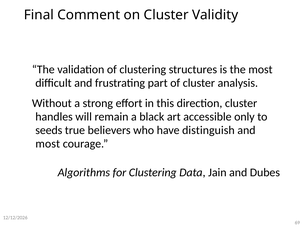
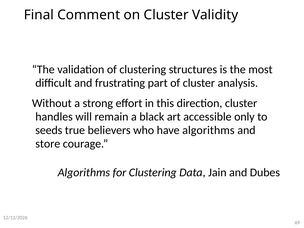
have distinguish: distinguish -> algorithms
most at (48, 144): most -> store
